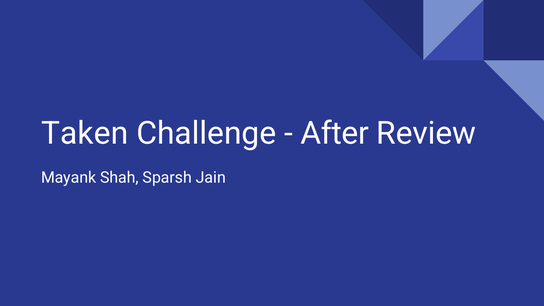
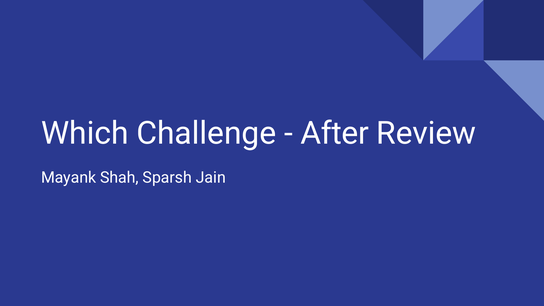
Taken: Taken -> Which
